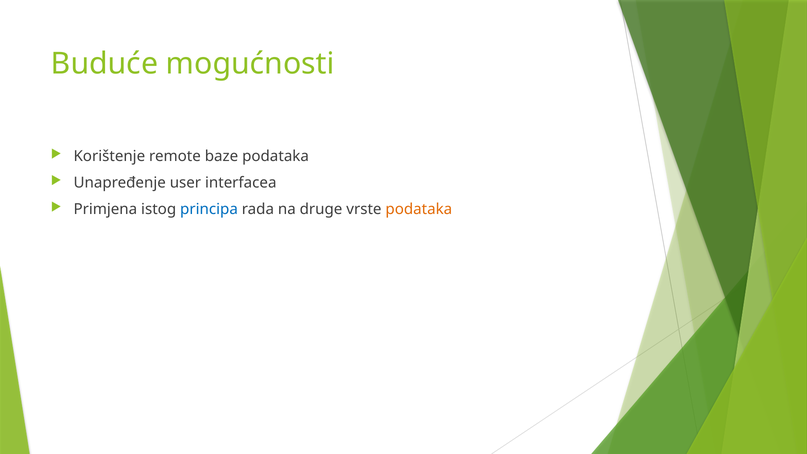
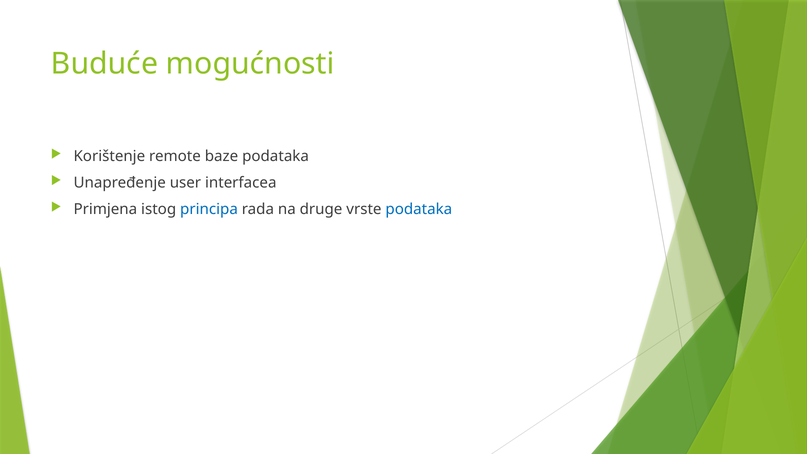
podataka at (419, 209) colour: orange -> blue
